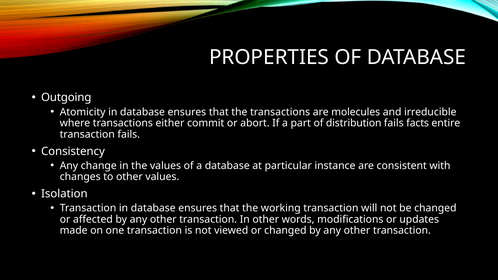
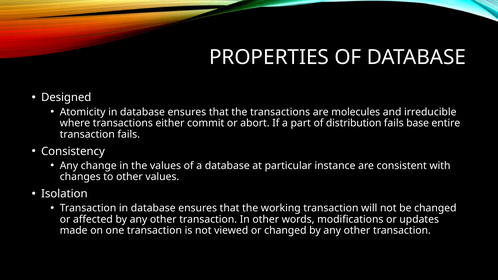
Outgoing: Outgoing -> Designed
facts: facts -> base
